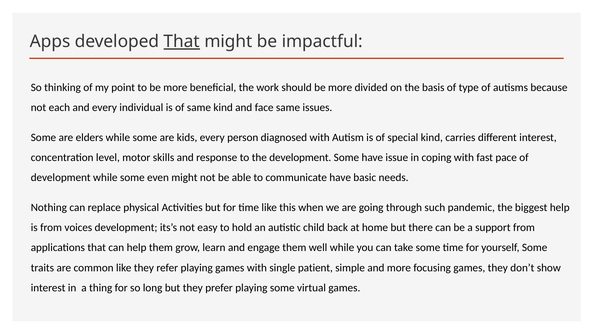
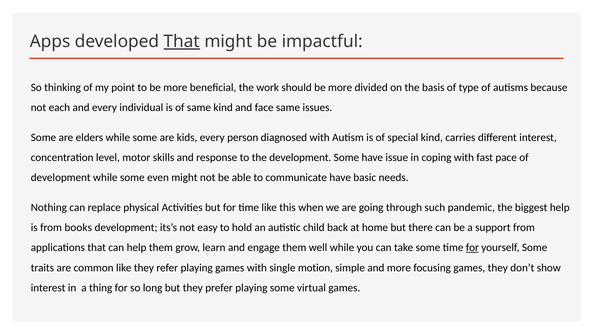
voices: voices -> books
for at (472, 247) underline: none -> present
patient: patient -> motion
